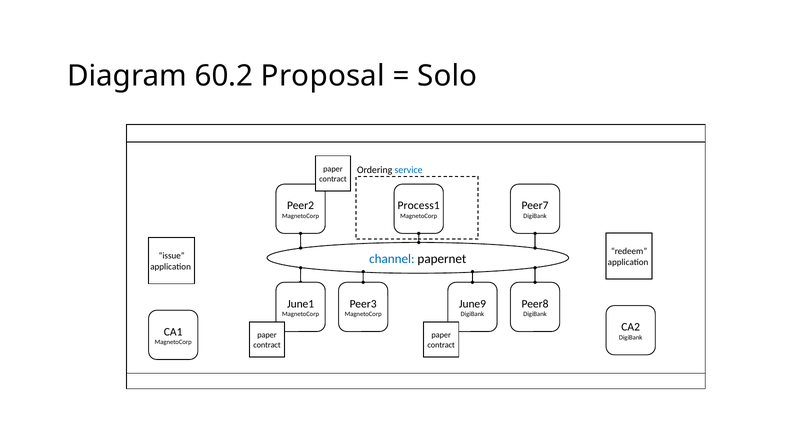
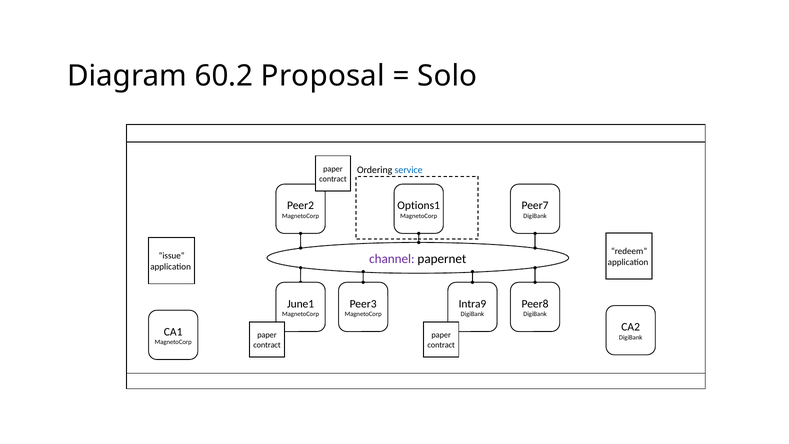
Process1: Process1 -> Options1
channel colour: blue -> purple
June9: June9 -> Intra9
